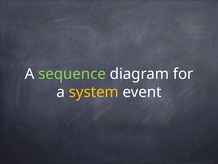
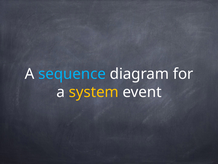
sequence colour: light green -> light blue
